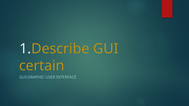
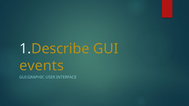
certain: certain -> events
